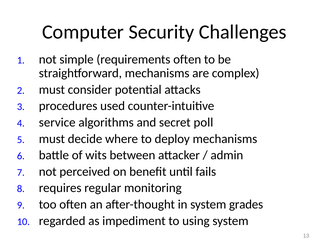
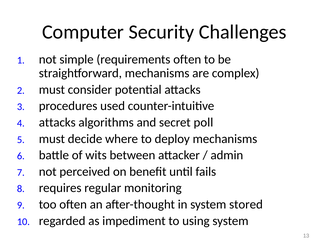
service at (57, 122): service -> attacks
grades: grades -> stored
